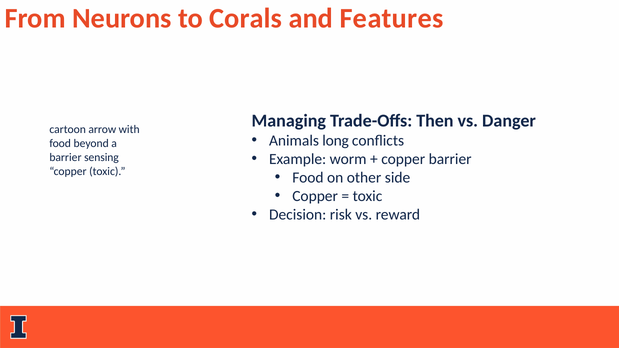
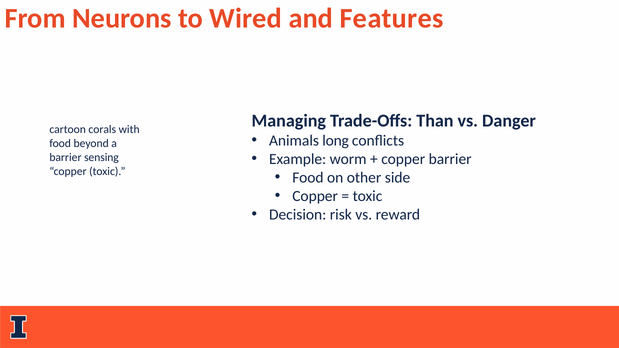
Corals: Corals -> Wired
Then: Then -> Than
arrow: arrow -> corals
